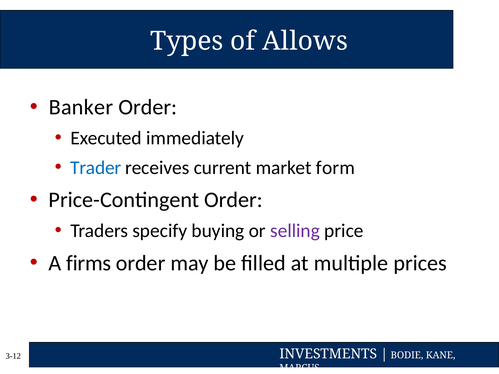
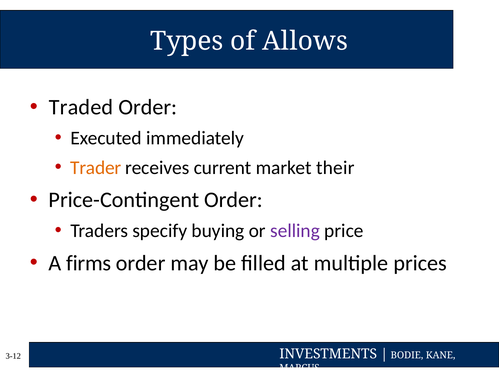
Banker: Banker -> Traded
Trader colour: blue -> orange
form: form -> their
